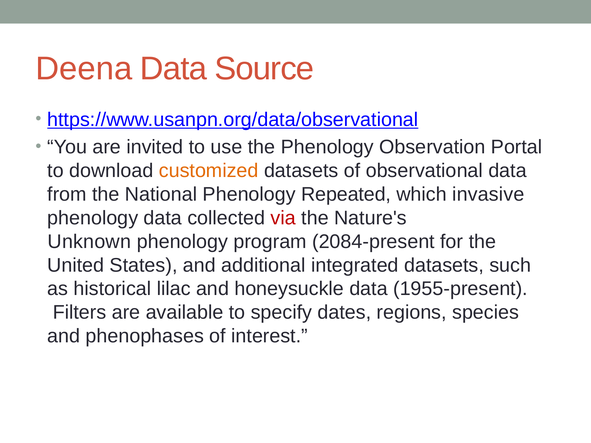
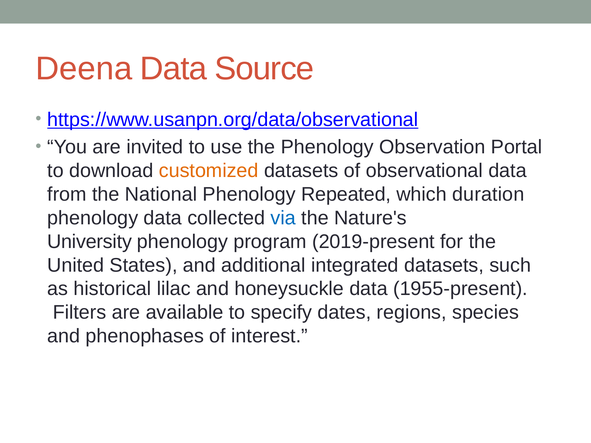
invasive: invasive -> duration
via colour: red -> blue
Unknown: Unknown -> University
2084-present: 2084-present -> 2019-present
